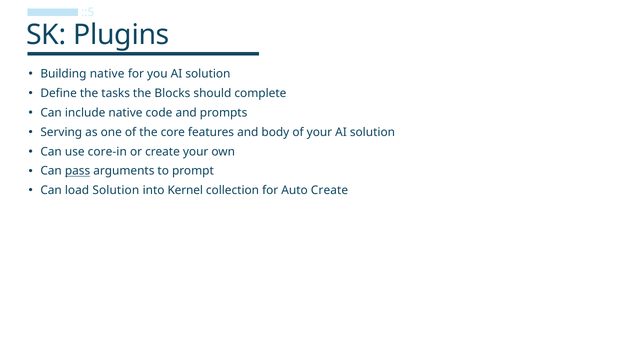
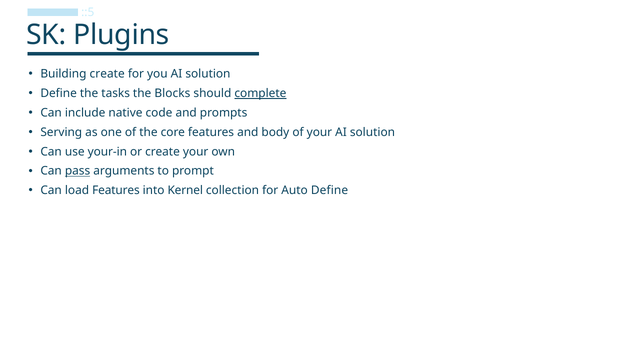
Building native: native -> create
complete underline: none -> present
core-in: core-in -> your-in
load Solution: Solution -> Features
Auto Create: Create -> Define
